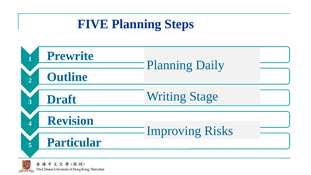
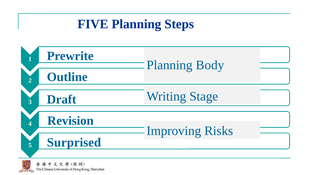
Daily: Daily -> Body
Particular: Particular -> Surprised
